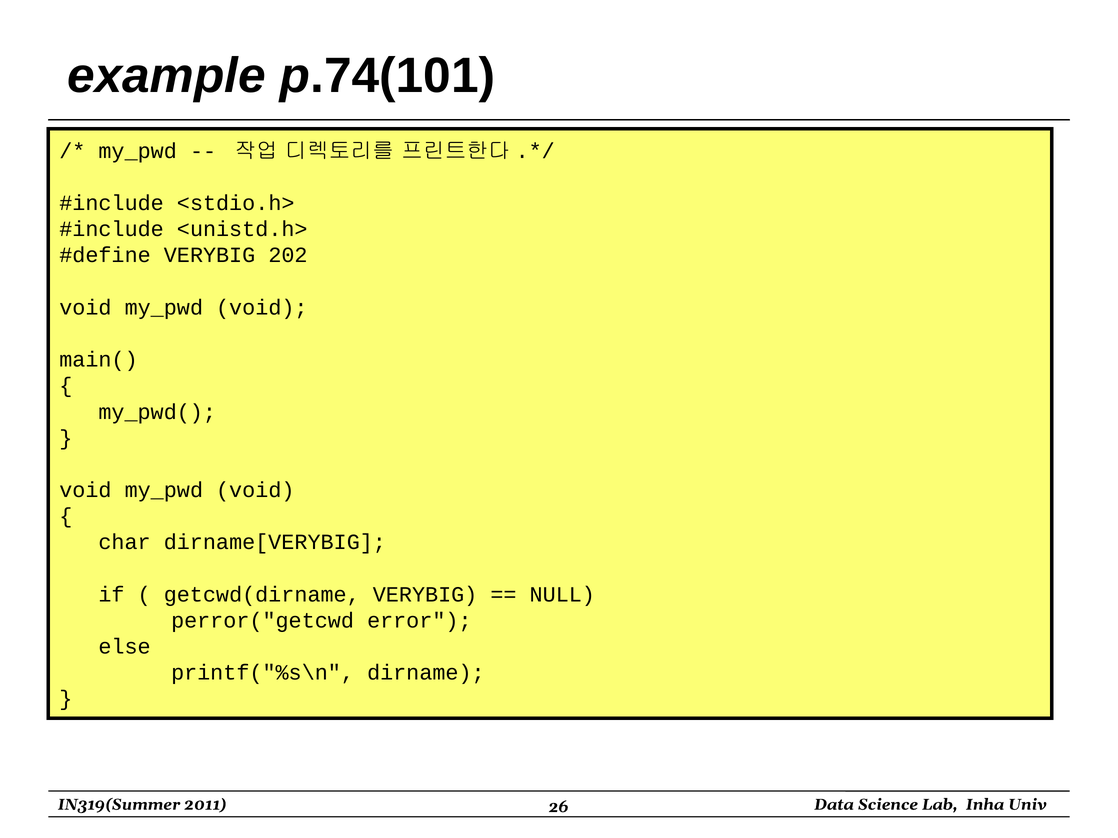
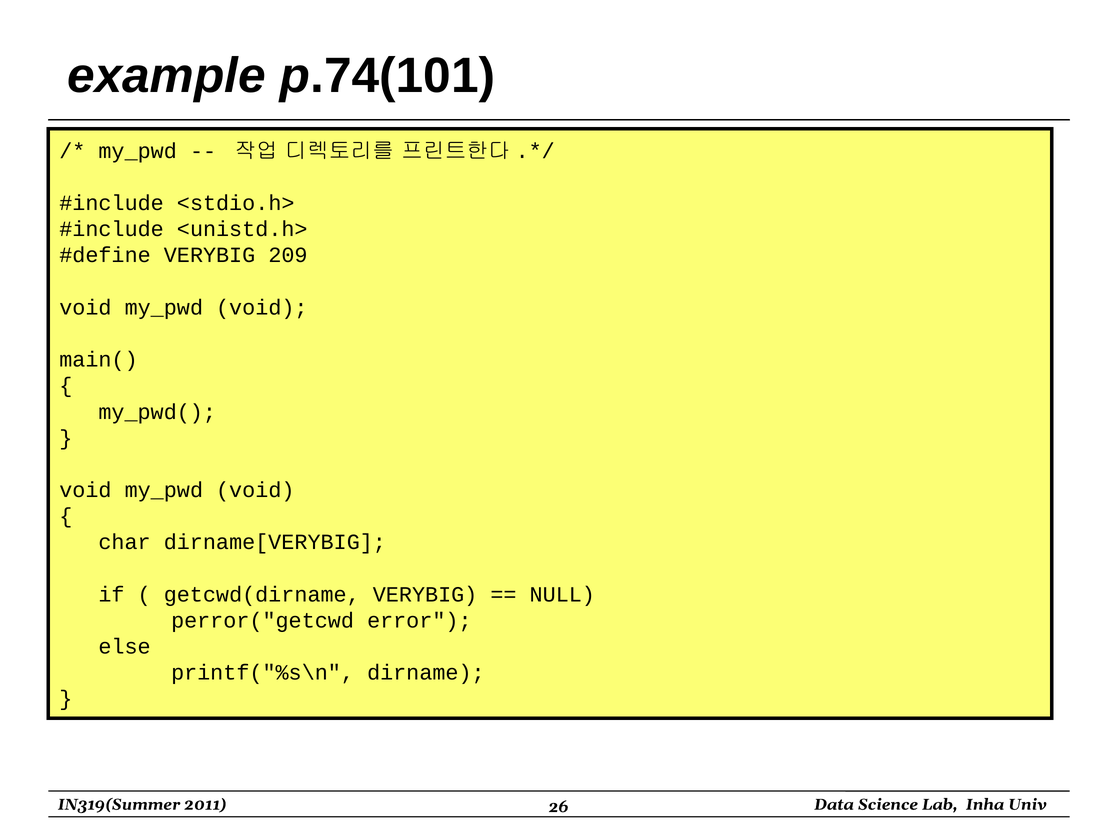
202: 202 -> 209
